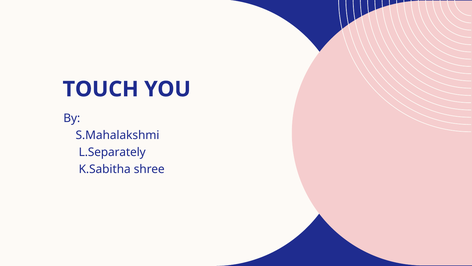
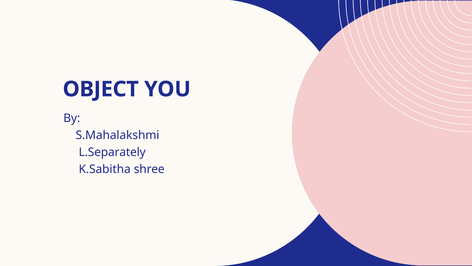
TOUCH: TOUCH -> OBJECT
